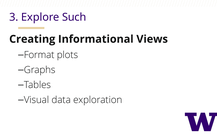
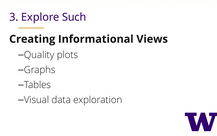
Format: Format -> Quality
